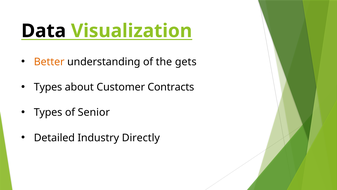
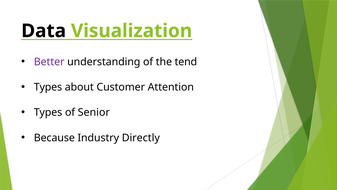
Better colour: orange -> purple
gets: gets -> tend
Contracts: Contracts -> Attention
Detailed: Detailed -> Because
